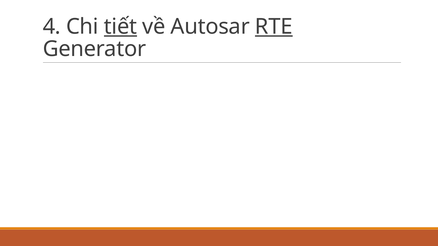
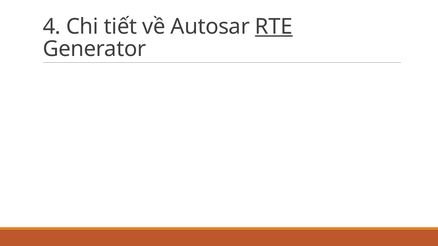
tiết underline: present -> none
